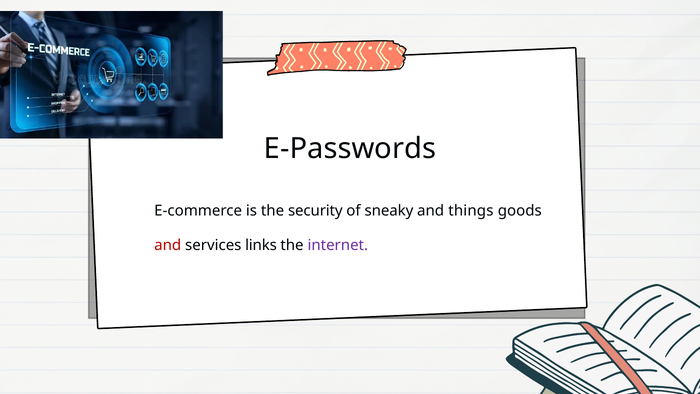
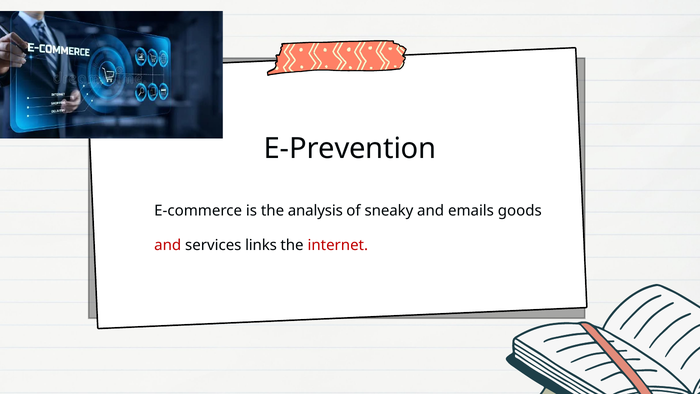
E-Passwords: E-Passwords -> E-Prevention
security: security -> analysis
things: things -> emails
internet colour: purple -> red
